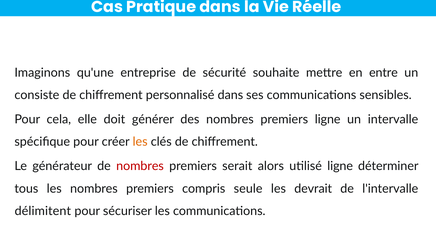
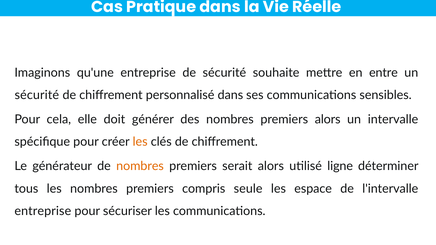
consiste at (37, 95): consiste -> sécurité
premiers ligne: ligne -> alors
nombres at (140, 166) colour: red -> orange
devrait: devrait -> espace
délimitent at (43, 211): délimitent -> entreprise
